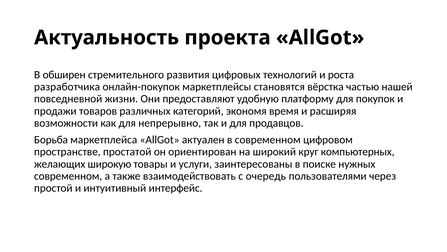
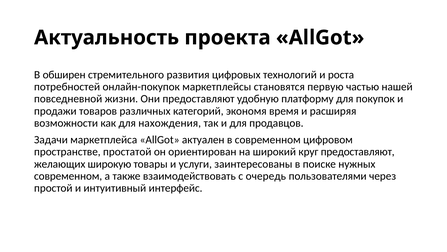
разработчика: разработчика -> потребностей
вёрстка: вёрстка -> первую
непрерывно: непрерывно -> нахождения
Борьба: Борьба -> Задачи
круг компьютерных: компьютерных -> предоставляют
